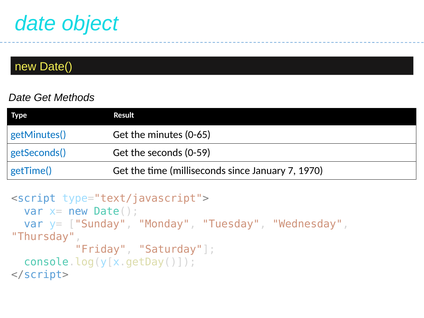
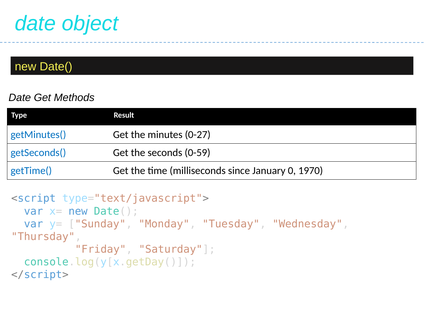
0-65: 0-65 -> 0-27
7: 7 -> 0
